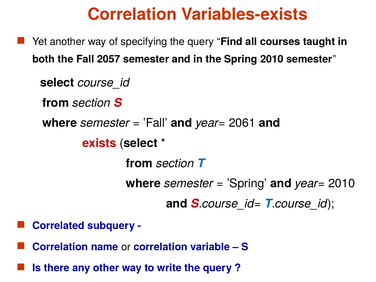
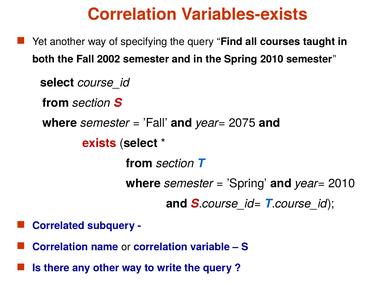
2057: 2057 -> 2002
2061: 2061 -> 2075
